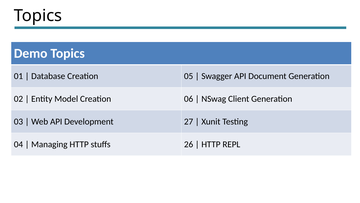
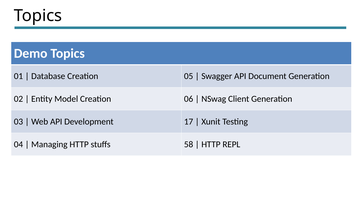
27: 27 -> 17
26: 26 -> 58
